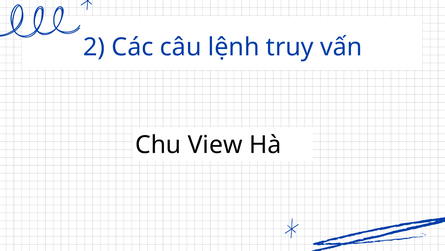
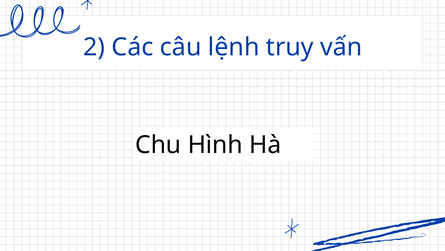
View: View -> Hình
